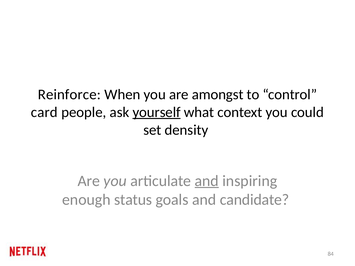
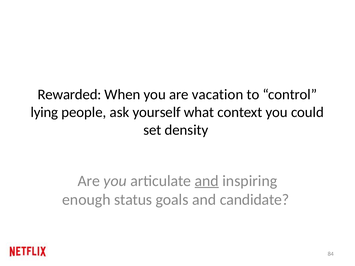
Reinforce: Reinforce -> Rewarded
amongst: amongst -> vacation
card: card -> lying
yourself underline: present -> none
